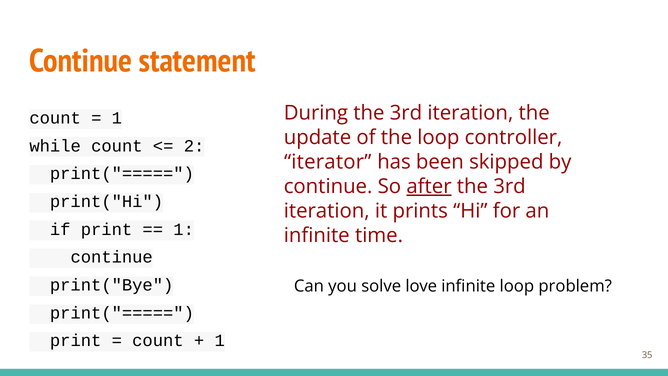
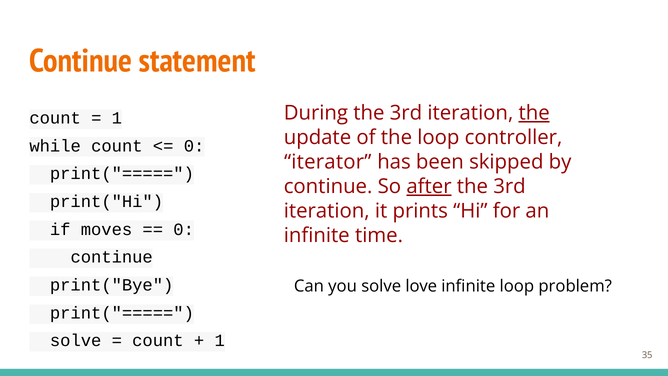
the at (534, 113) underline: none -> present
2 at (194, 146): 2 -> 0
if print: print -> moves
1 at (184, 229): 1 -> 0
print at (76, 341): print -> solve
